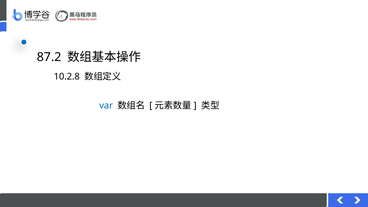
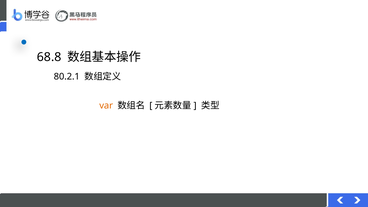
87.2: 87.2 -> 68.8
10.2.8: 10.2.8 -> 80.2.1
var colour: blue -> orange
